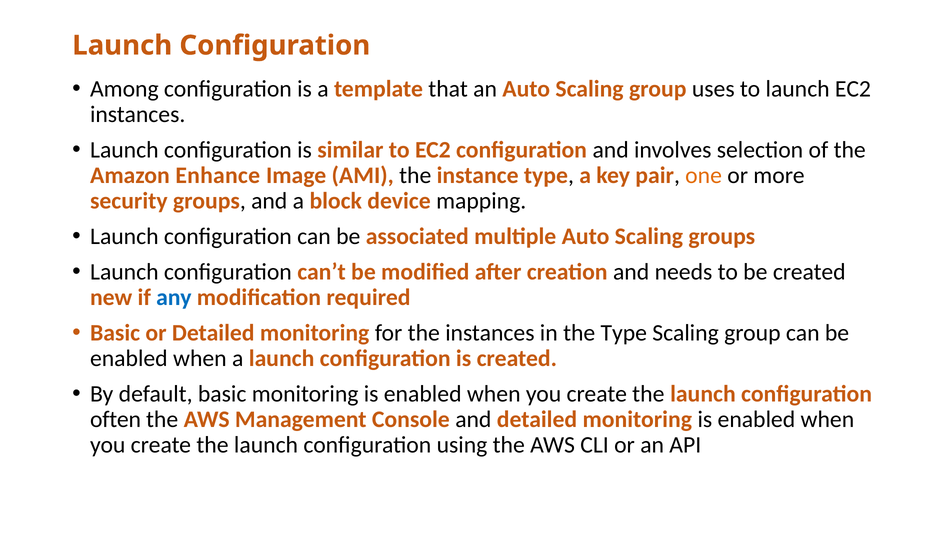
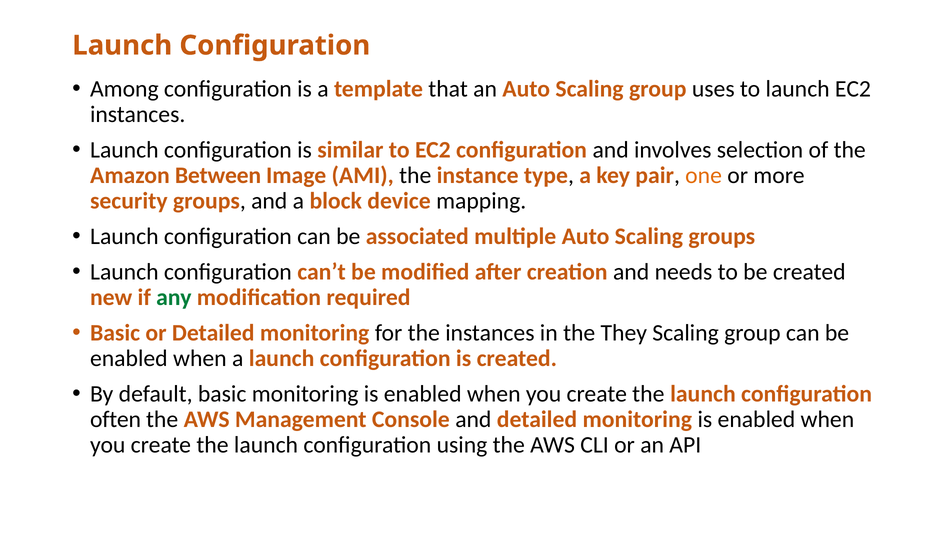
Enhance: Enhance -> Between
any colour: blue -> green
the Type: Type -> They
